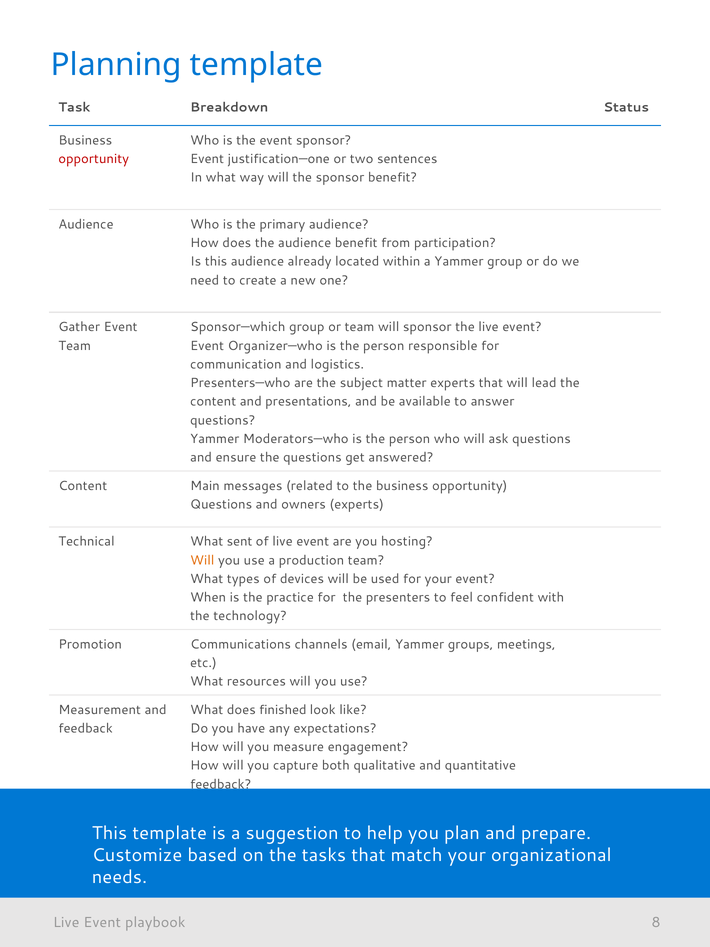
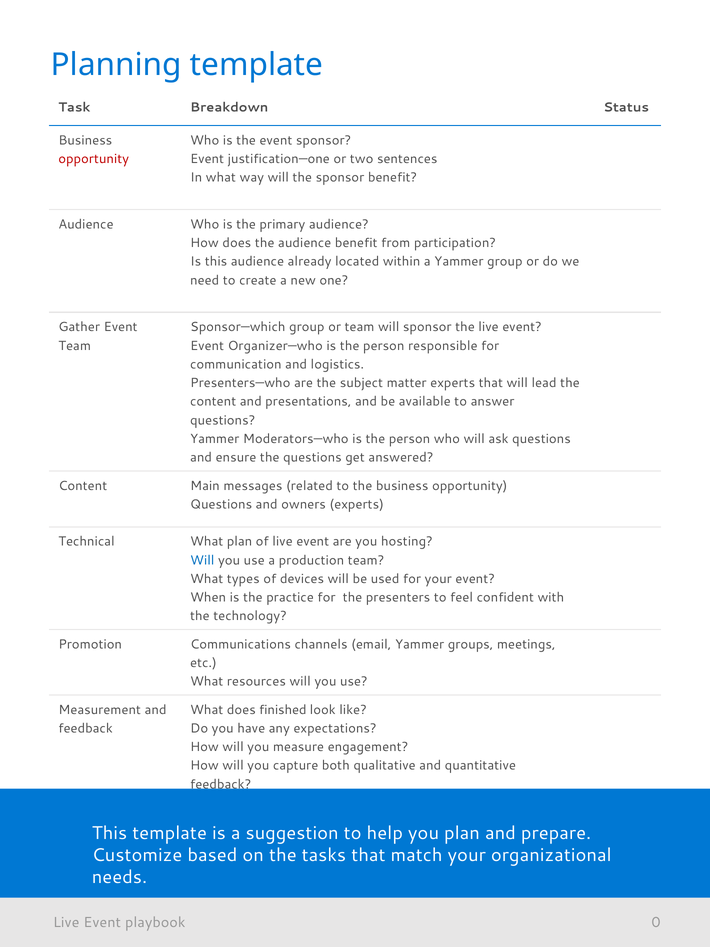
What sent: sent -> plan
Will at (202, 560) colour: orange -> blue
8: 8 -> 0
